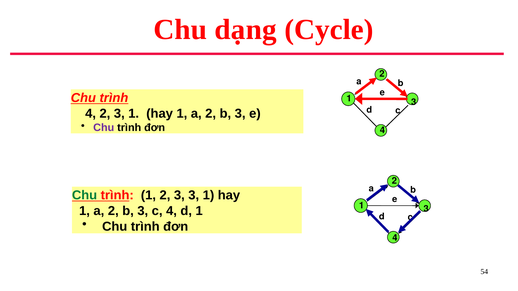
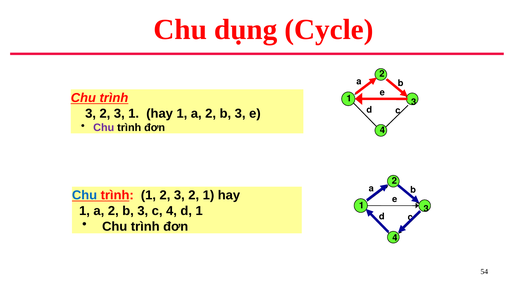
dạng: dạng -> dụng
4 at (91, 114): 4 -> 3
Chu at (85, 196) colour: green -> blue
2 3 3: 3 -> 2
